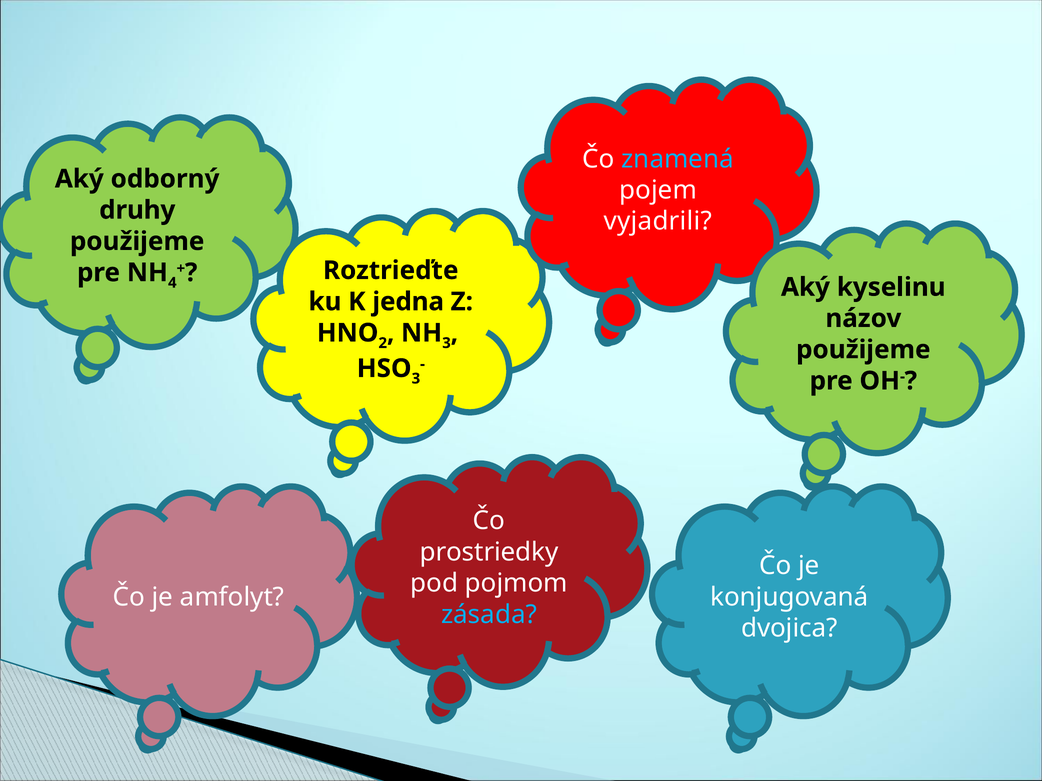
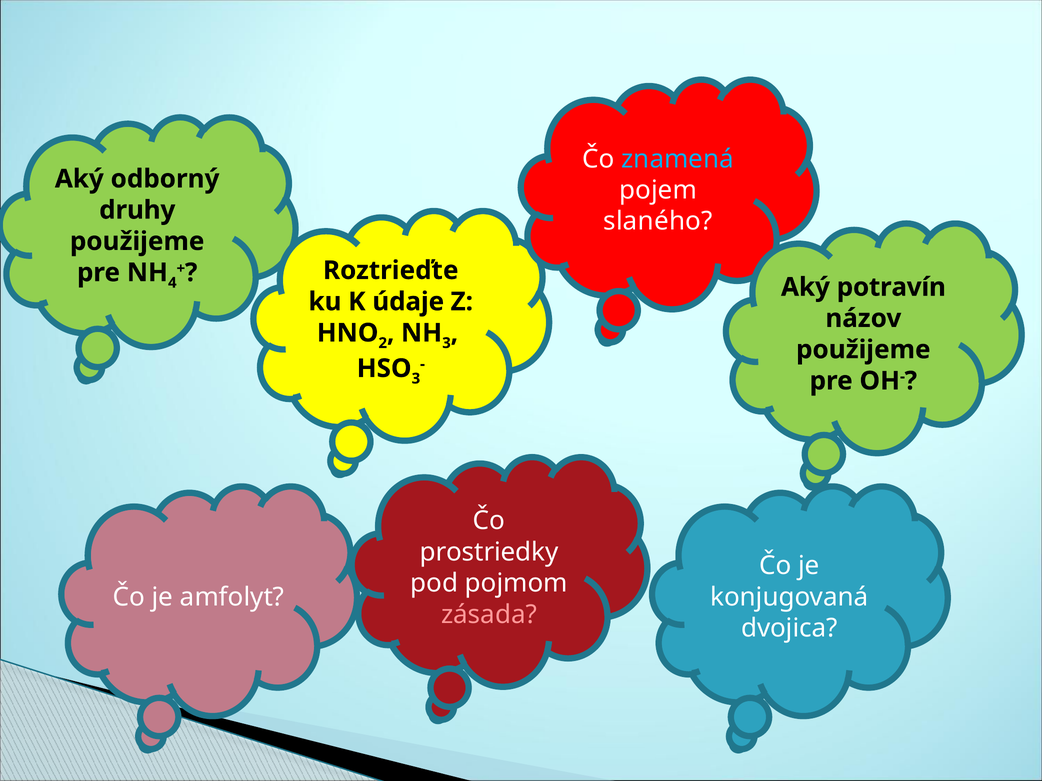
vyjadrili: vyjadrili -> slaného
kyselinu: kyselinu -> potravín
jedna: jedna -> údaje
zásada colour: light blue -> pink
